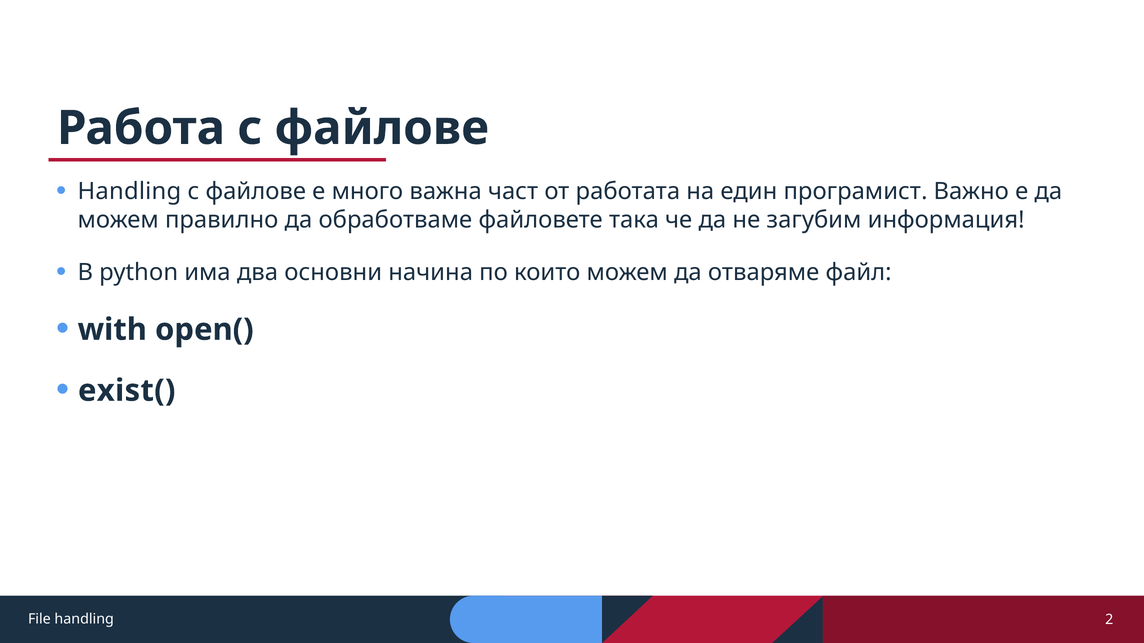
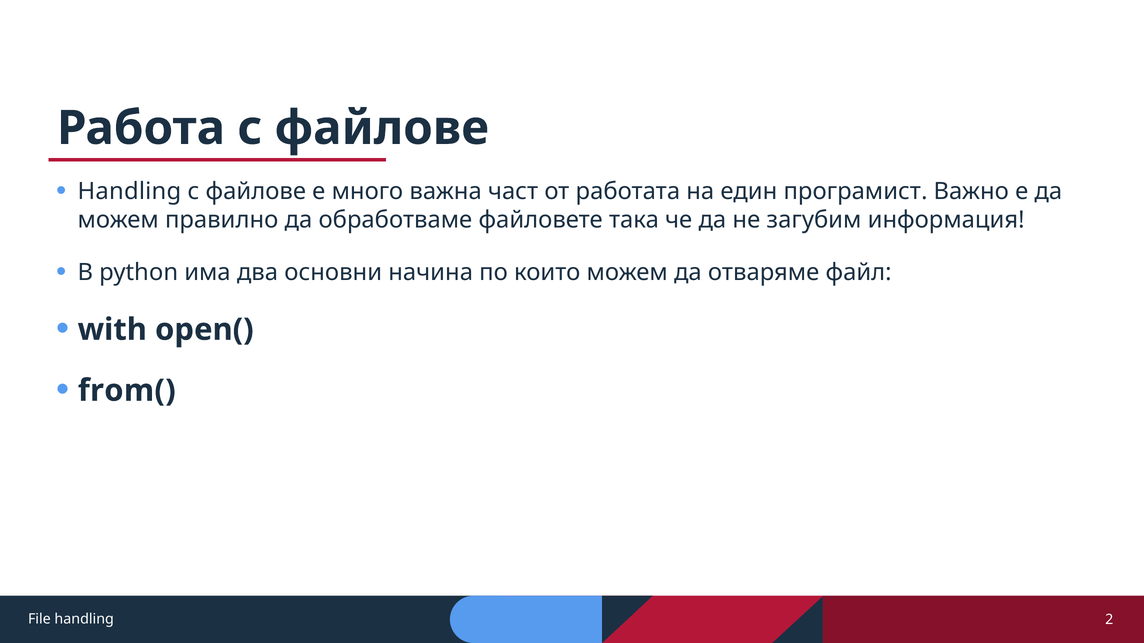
exist(: exist( -> from(
